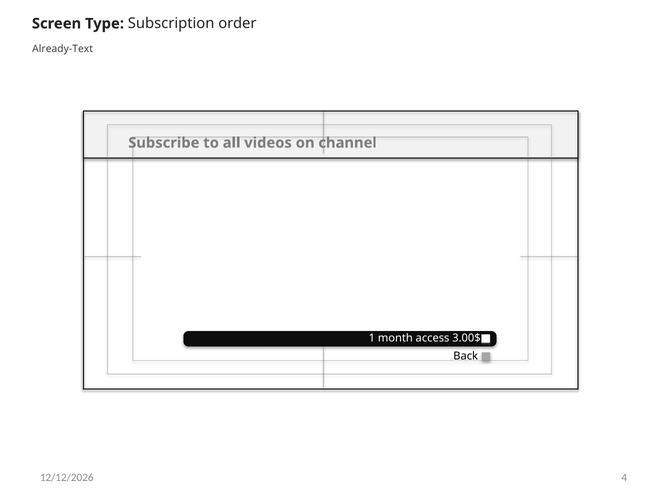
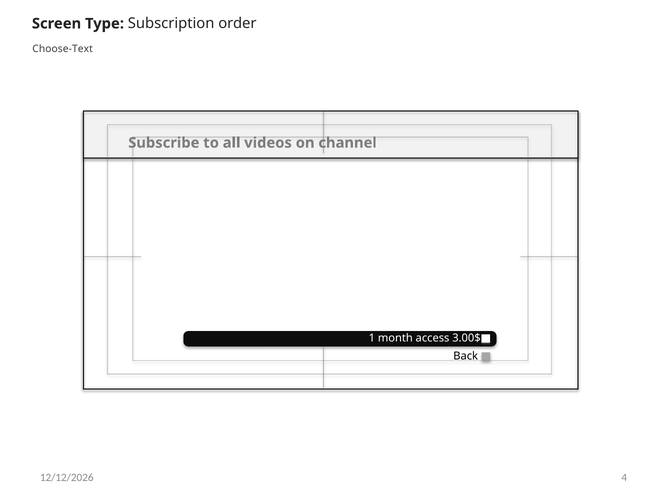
Already-Text: Already-Text -> Choose-Text
